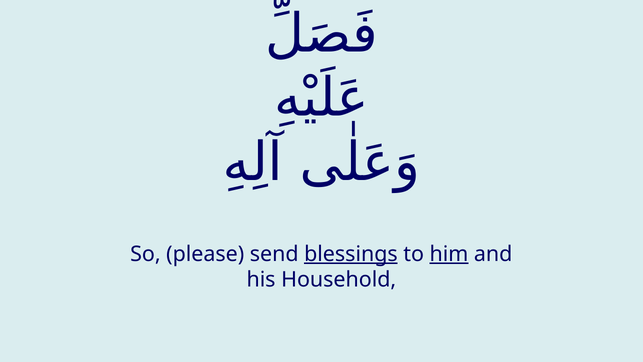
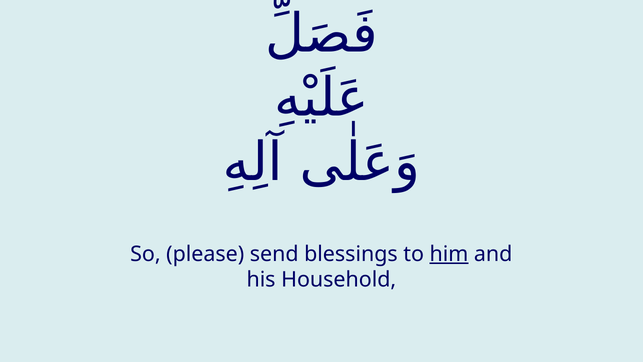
blessings underline: present -> none
